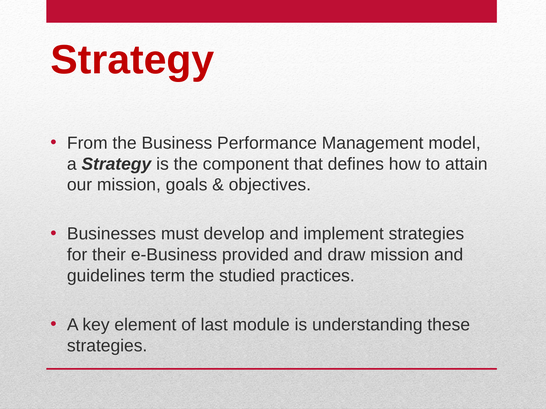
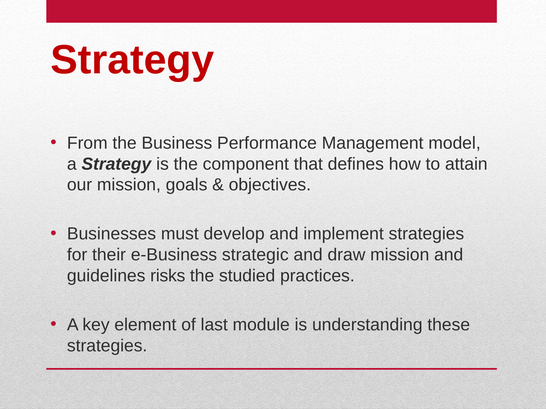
provided: provided -> strategic
term: term -> risks
